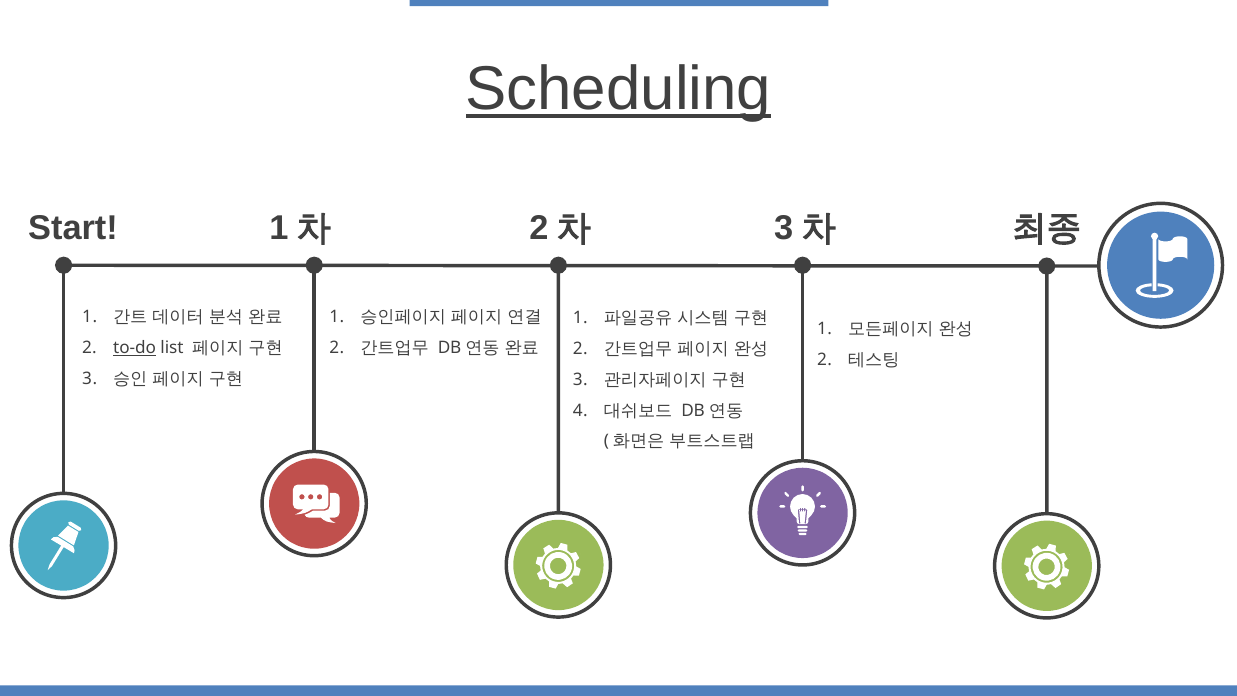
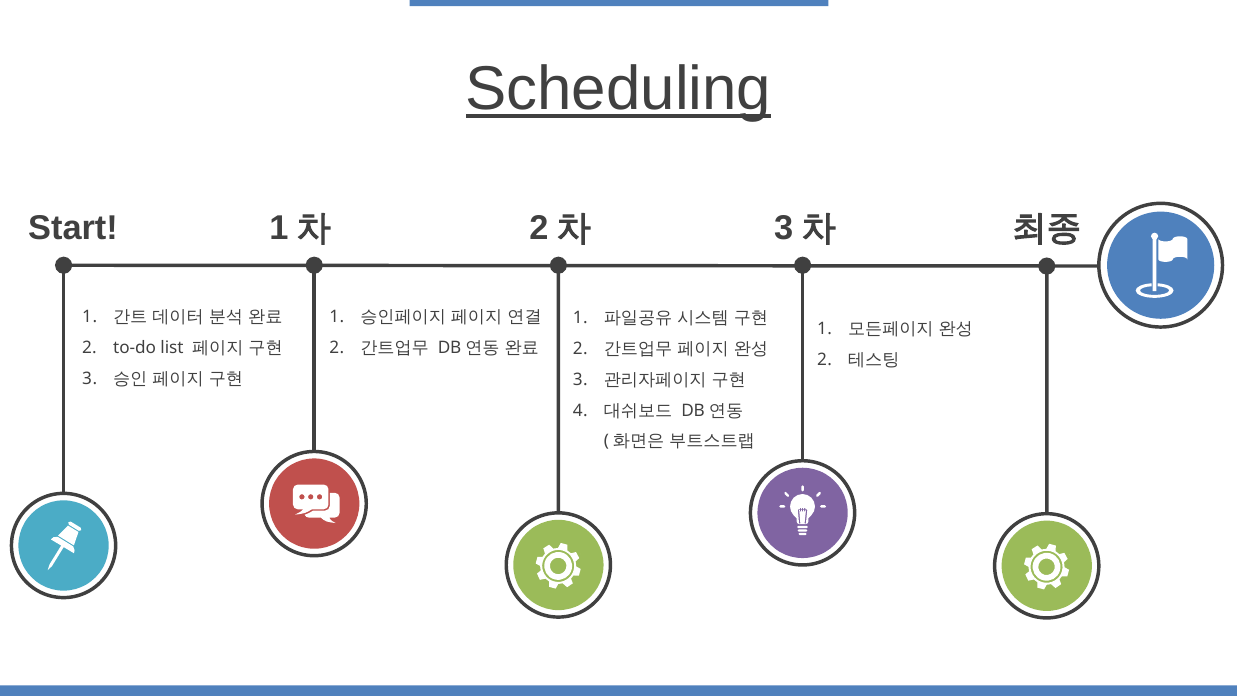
to-do underline: present -> none
